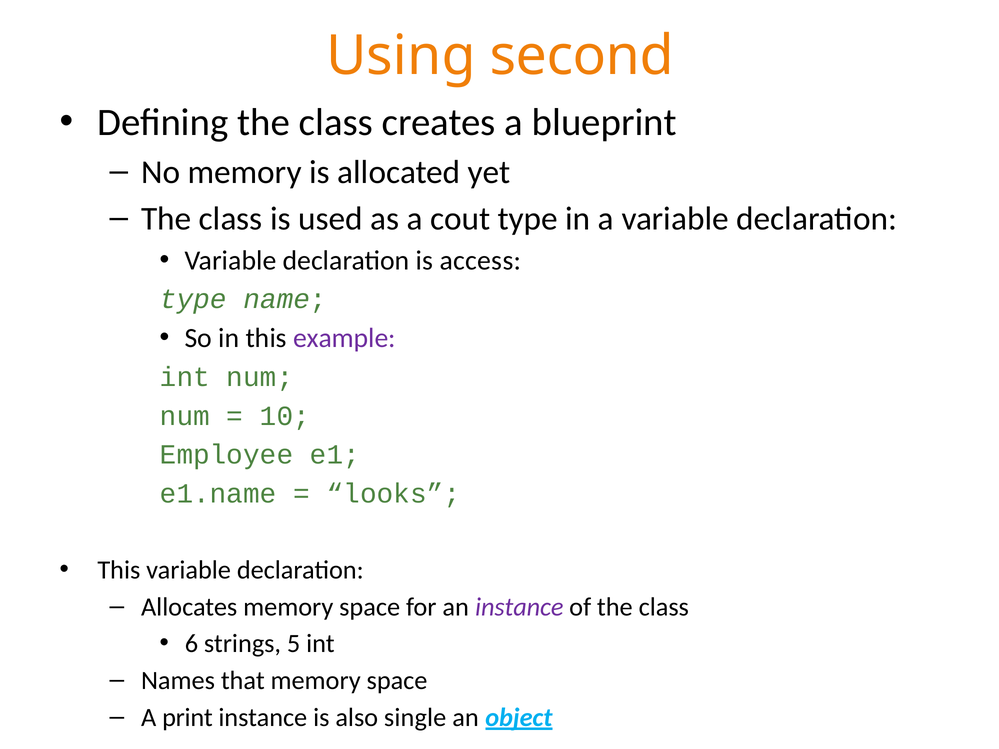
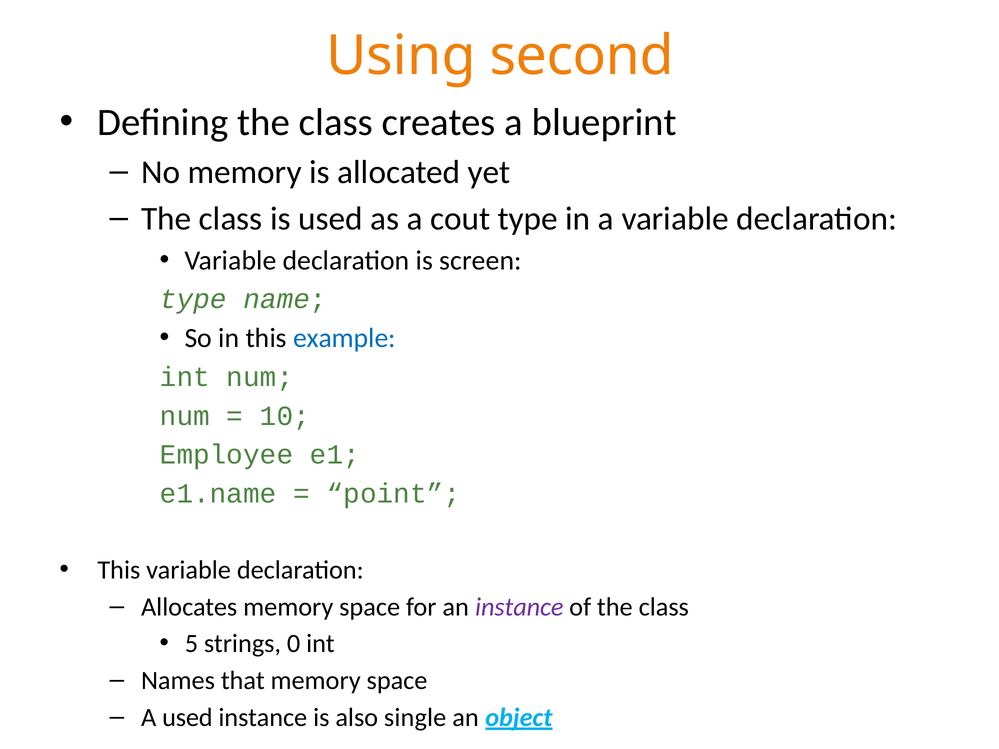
access: access -> screen
example colour: purple -> blue
looks: looks -> point
6: 6 -> 5
5: 5 -> 0
A print: print -> used
